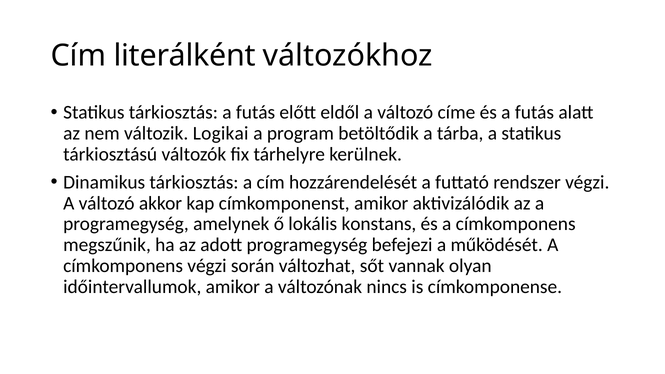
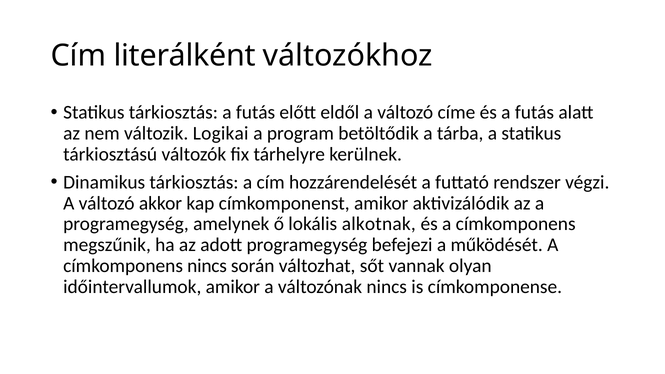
konstans: konstans -> alkotnak
címkomponens végzi: végzi -> nincs
